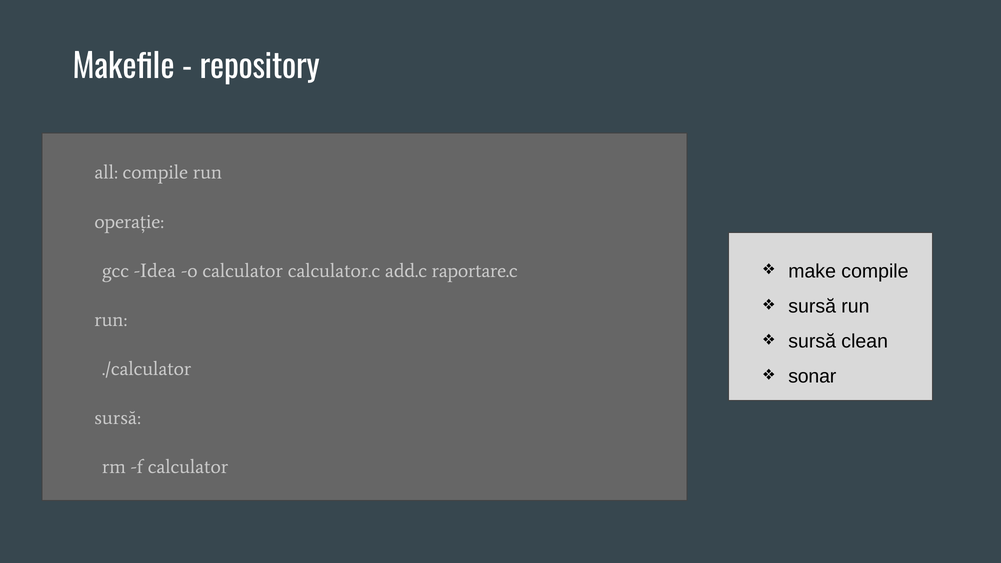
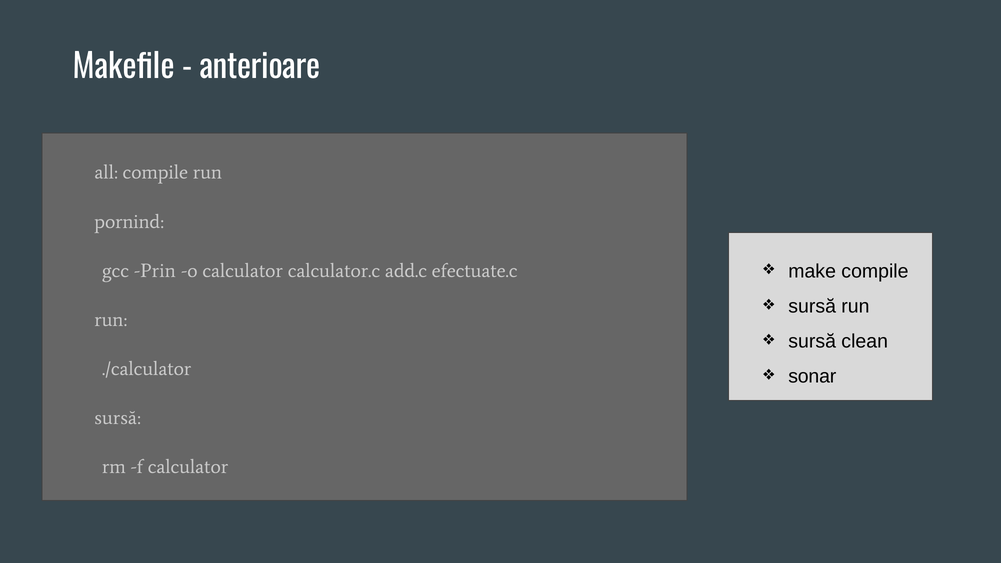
repository: repository -> anterioare
operație: operație -> pornind
Idea: Idea -> Prin
raportare.c: raportare.c -> efectuate.c
